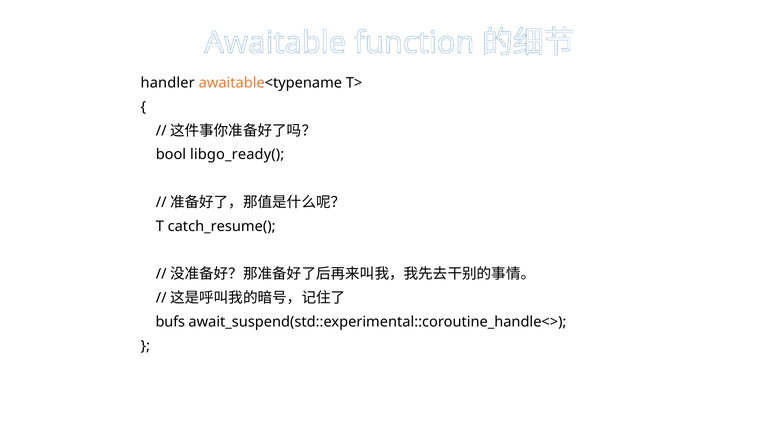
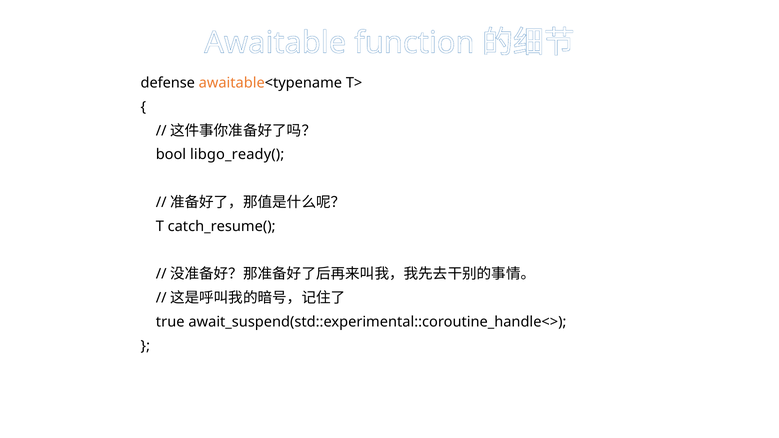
handler: handler -> defense
bufs: bufs -> true
